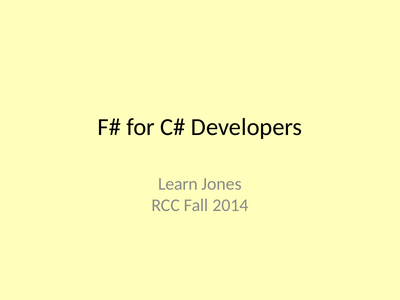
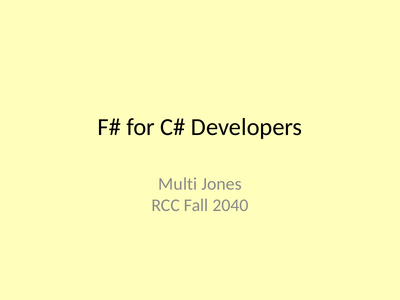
Learn: Learn -> Multi
2014: 2014 -> 2040
